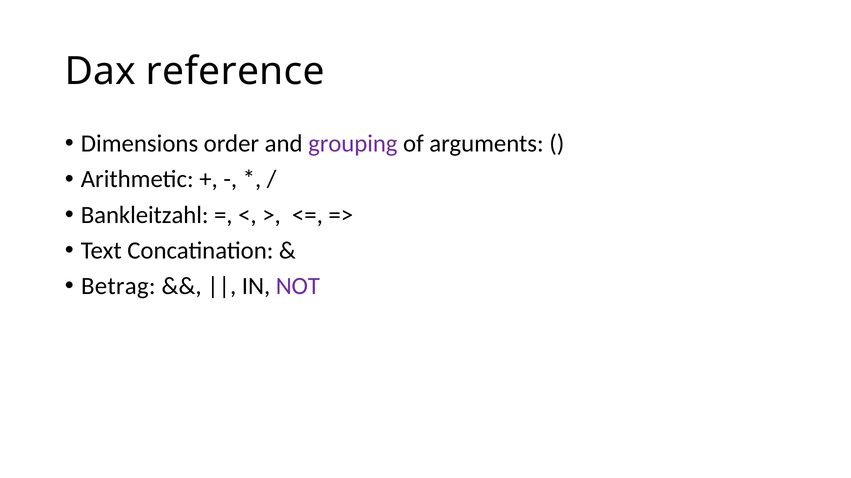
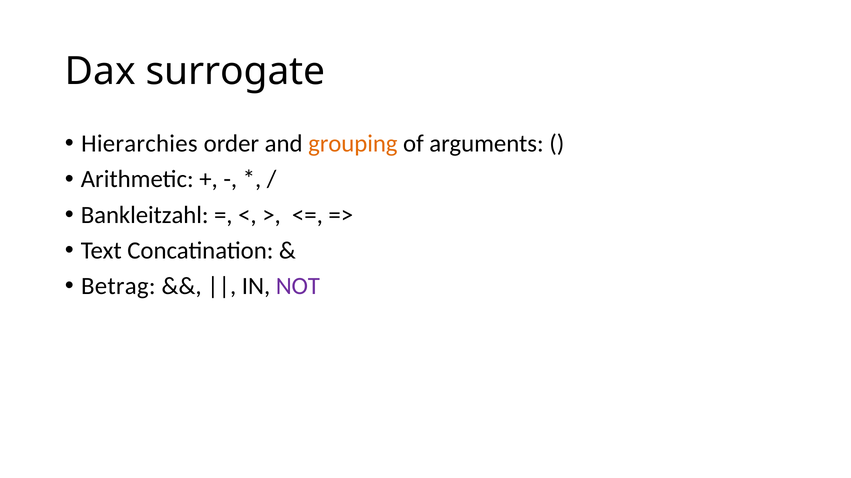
reference: reference -> surrogate
Dimensions: Dimensions -> Hierarchies
grouping colour: purple -> orange
